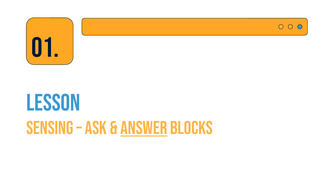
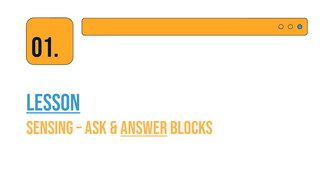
Lesson underline: none -> present
